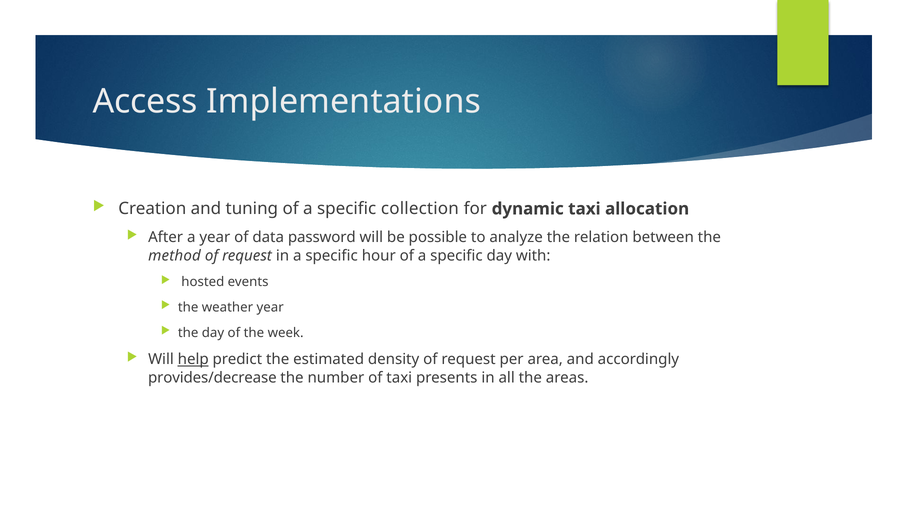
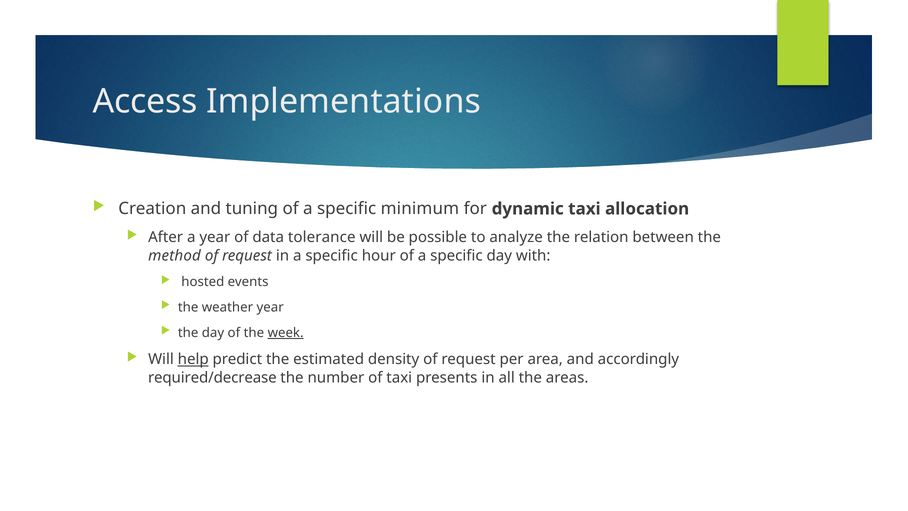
collection: collection -> minimum
password: password -> tolerance
week underline: none -> present
provides/decrease: provides/decrease -> required/decrease
